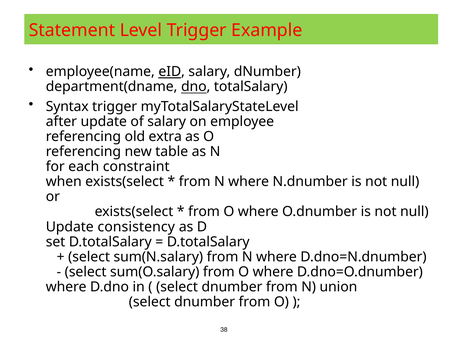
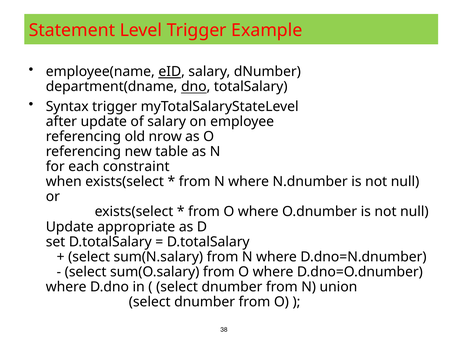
extra: extra -> nrow
consistency: consistency -> appropriate
